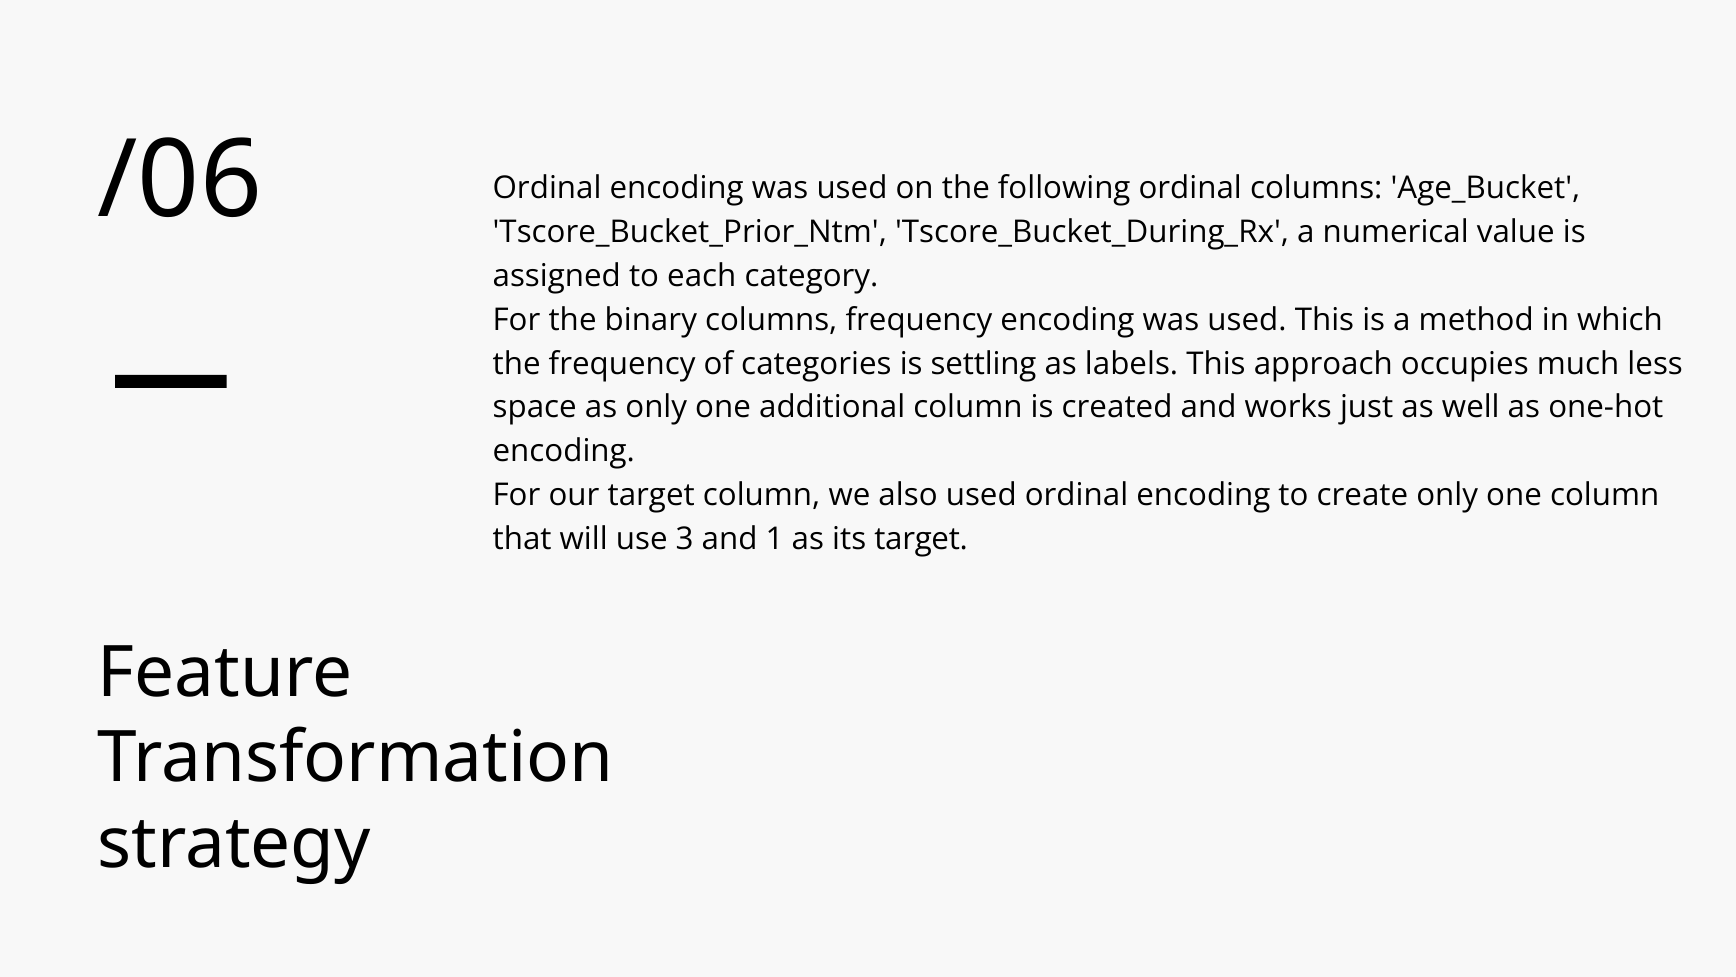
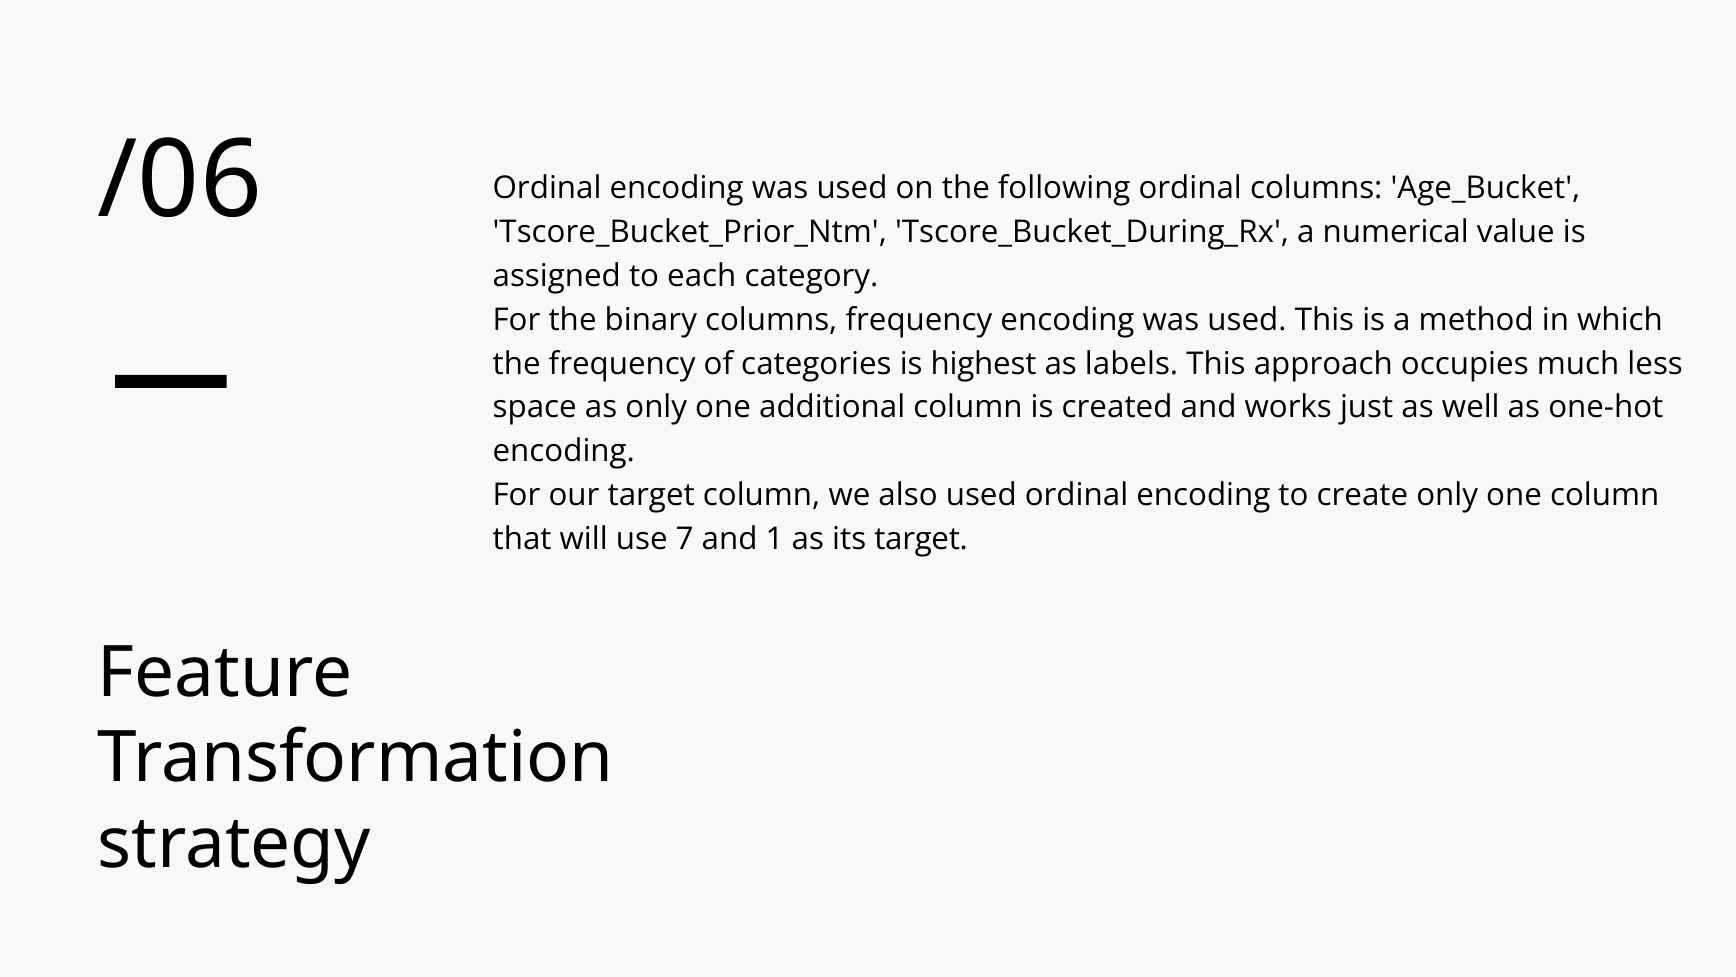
settling: settling -> highest
3: 3 -> 7
